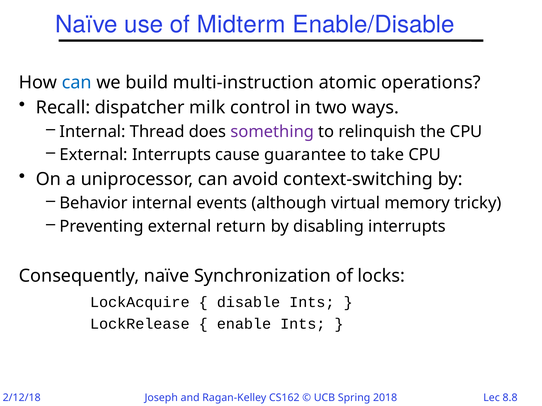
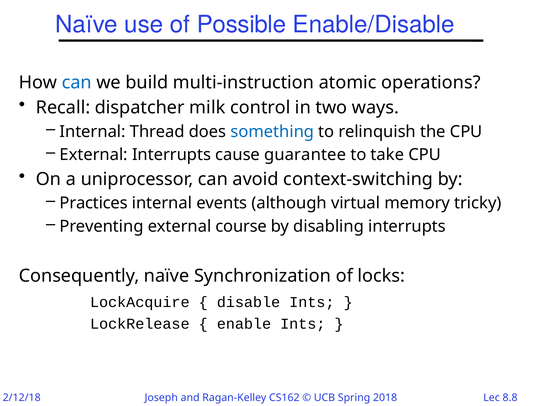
Midterm: Midterm -> Possible
something colour: purple -> blue
Behavior: Behavior -> Practices
return: return -> course
